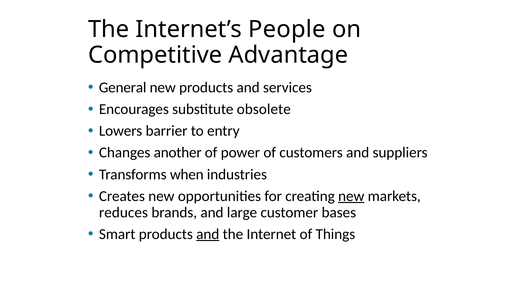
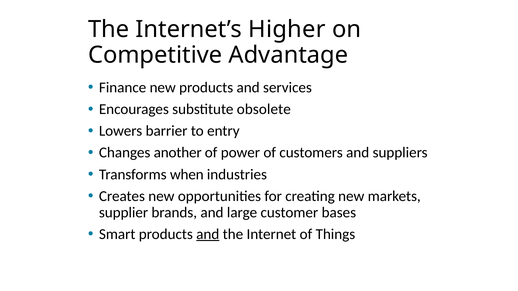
People: People -> Higher
General: General -> Finance
new at (351, 196) underline: present -> none
reduces: reduces -> supplier
